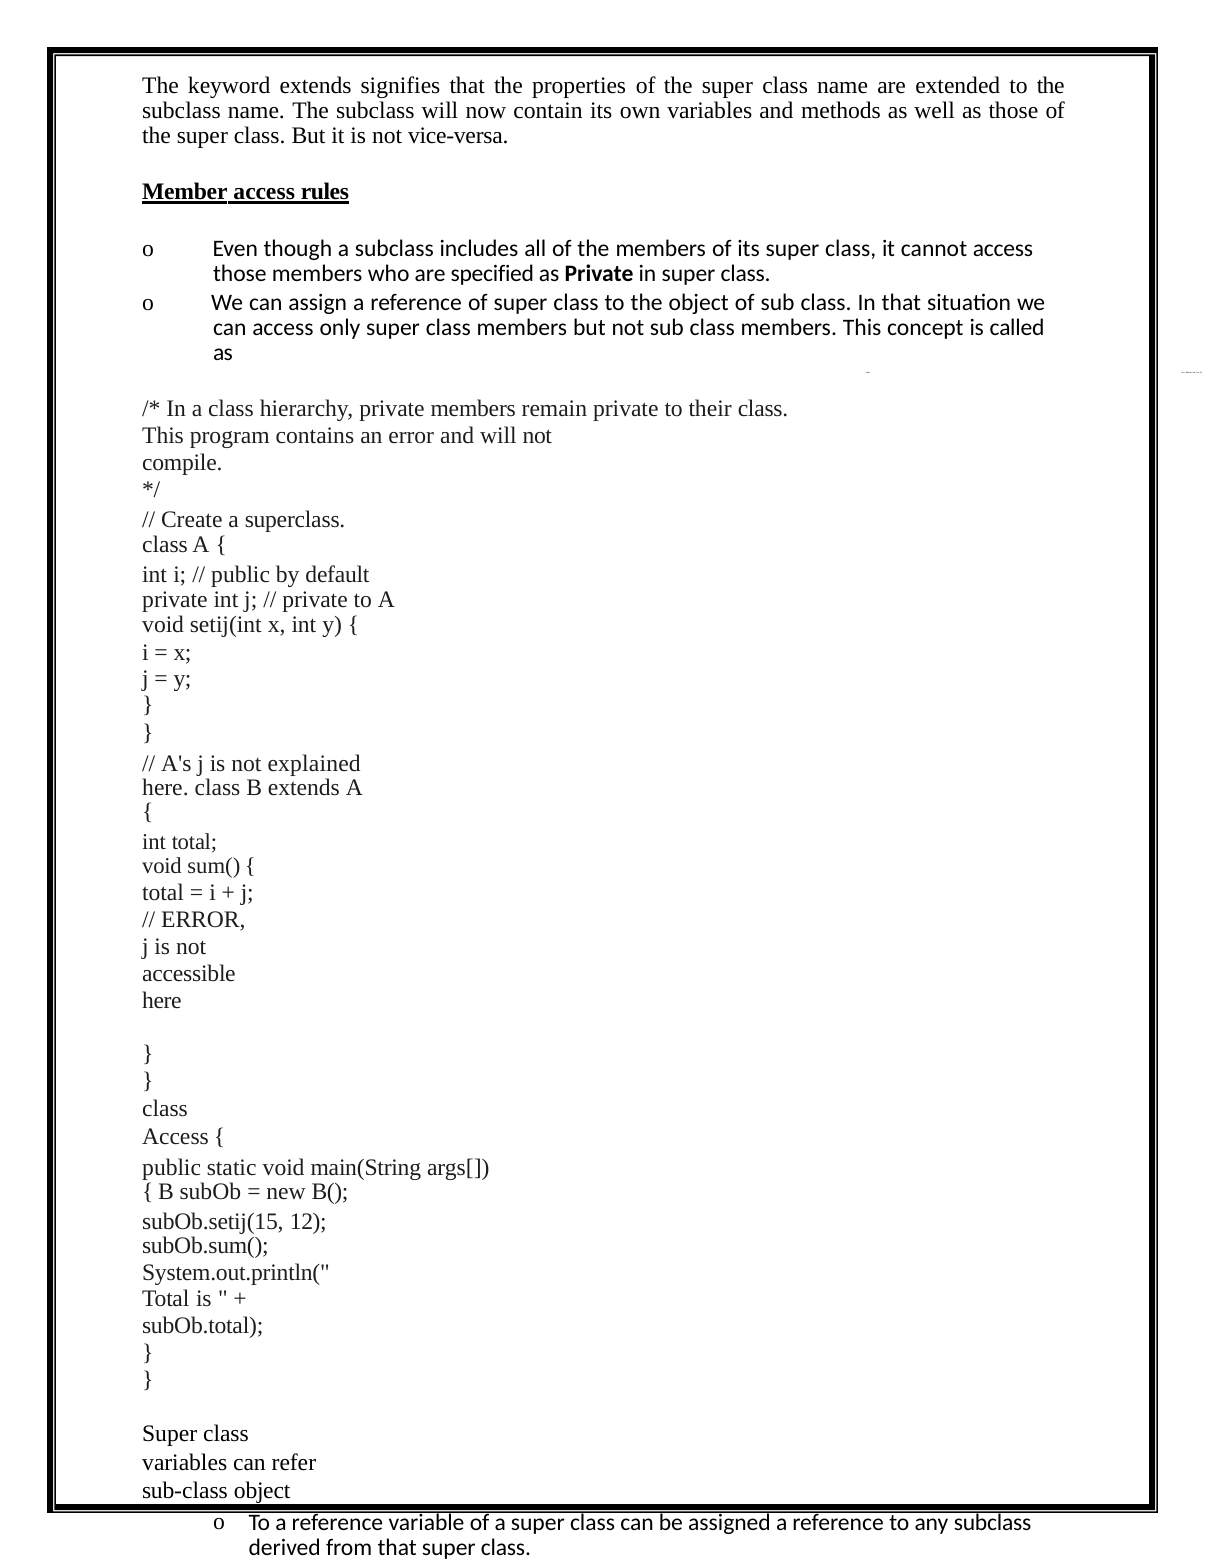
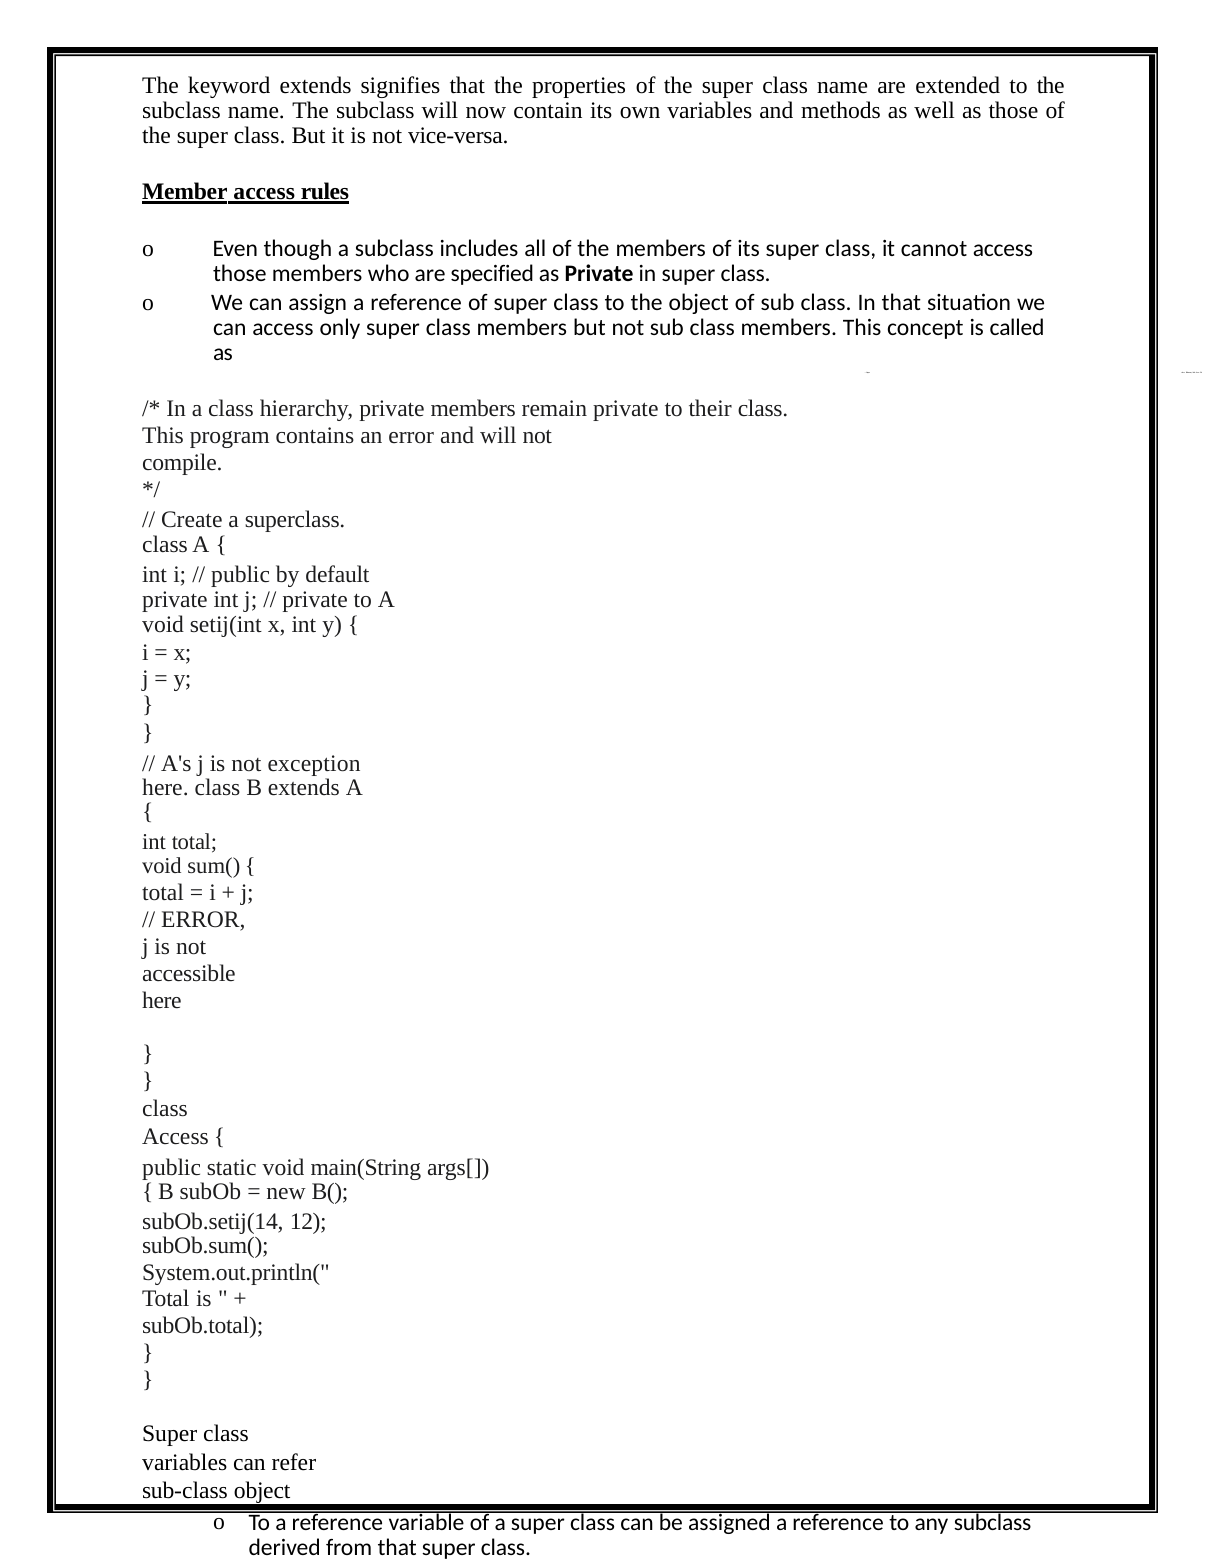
explained: explained -> exception
subOb.setij(15: subOb.setij(15 -> subOb.setij(14
